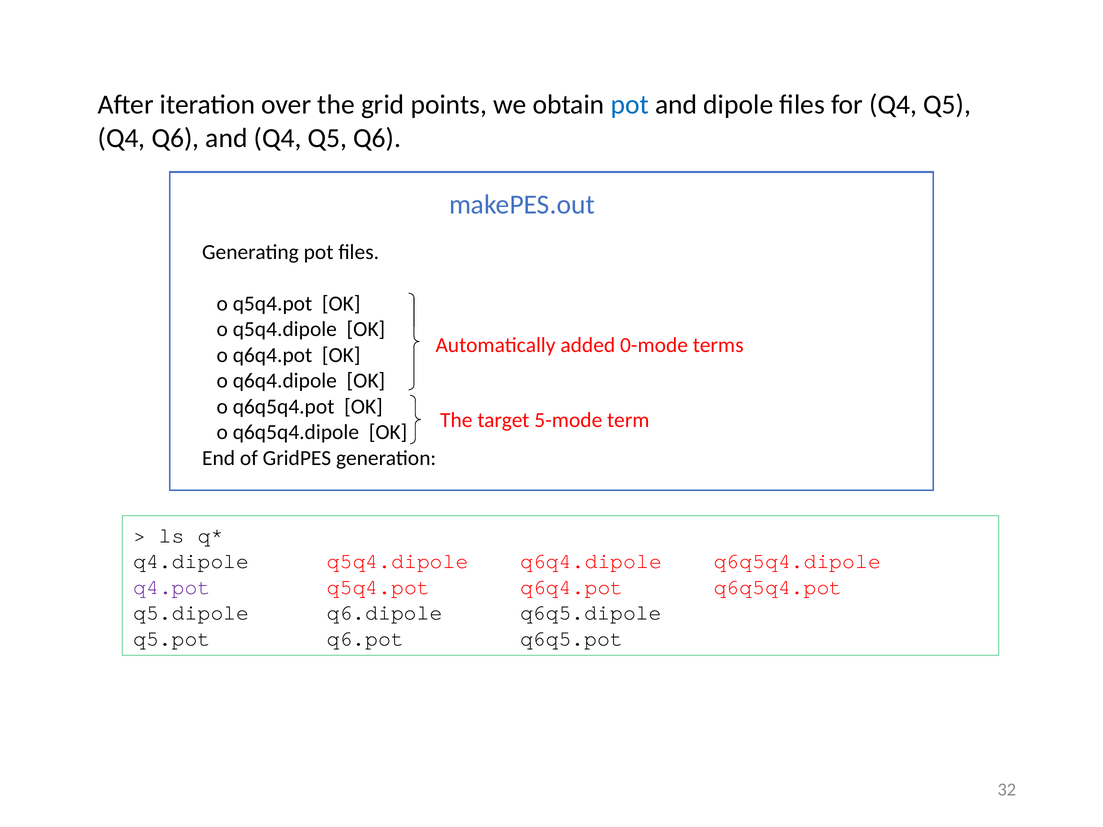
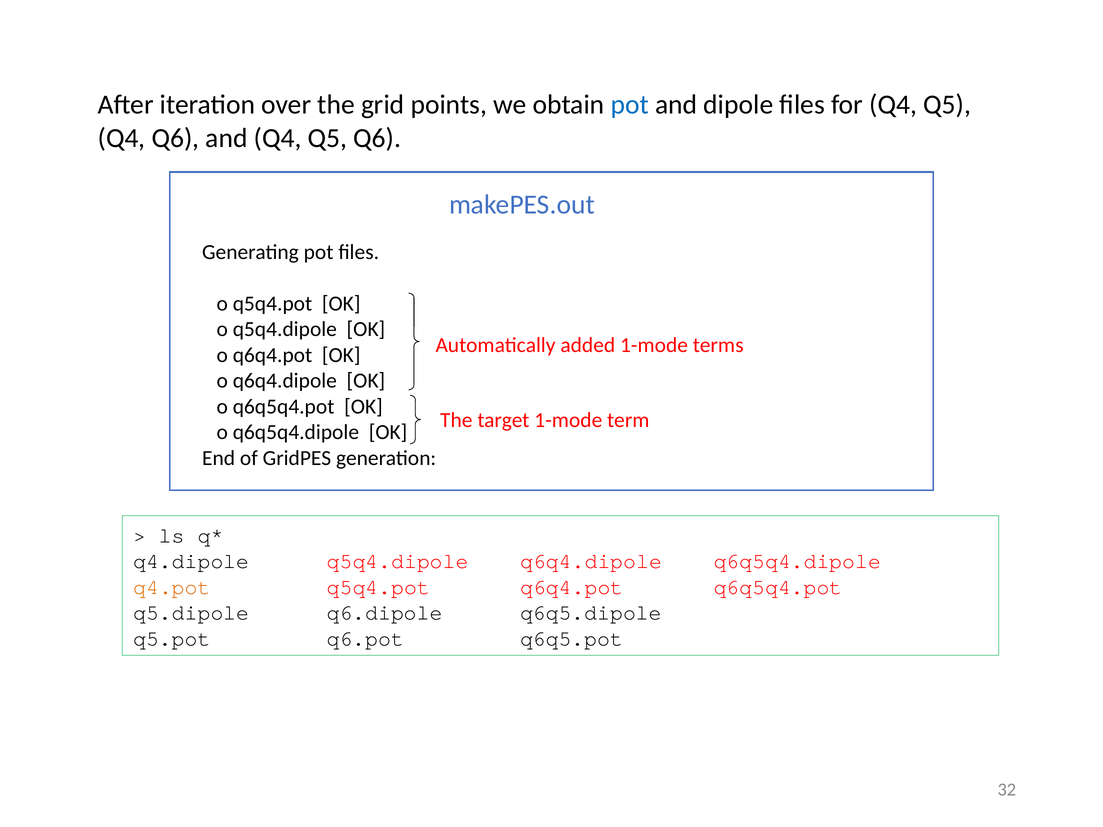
added 0-mode: 0-mode -> 1-mode
target 5-mode: 5-mode -> 1-mode
q4.pot colour: purple -> orange
